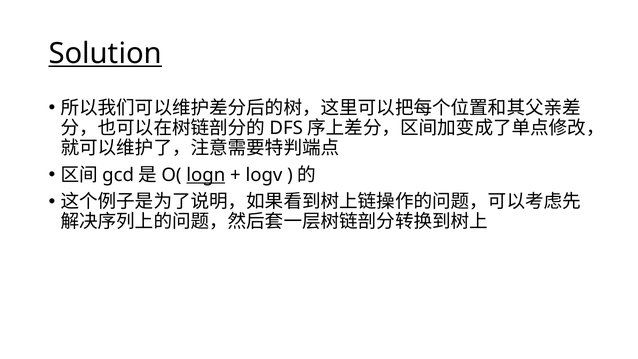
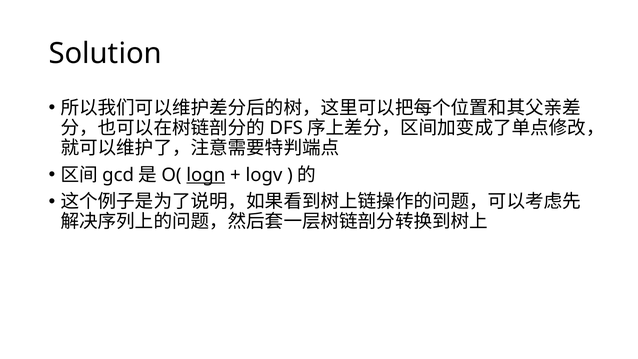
Solution underline: present -> none
